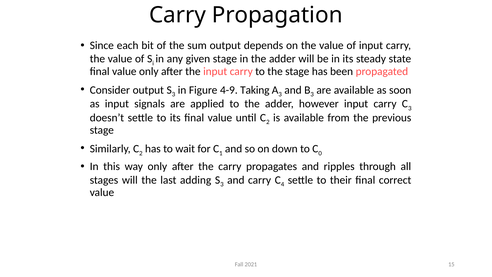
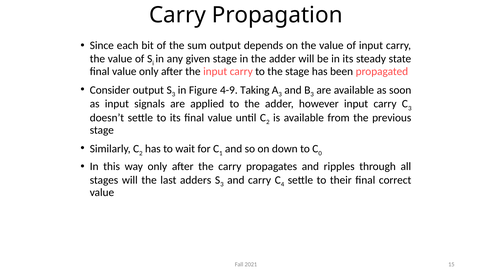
adding: adding -> adders
